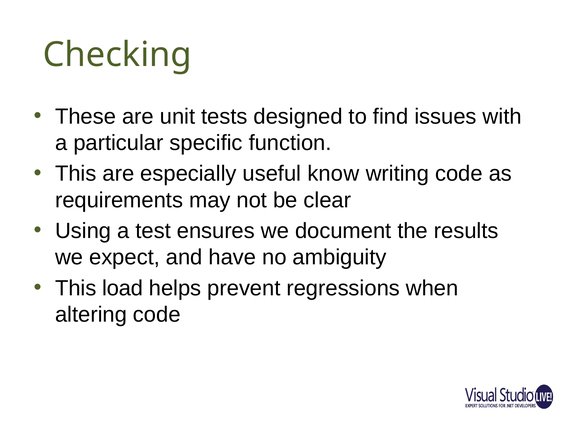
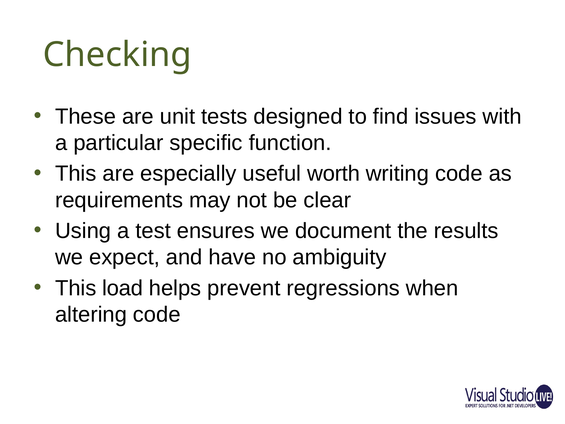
know: know -> worth
